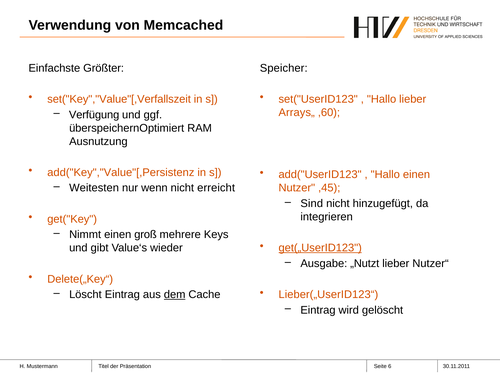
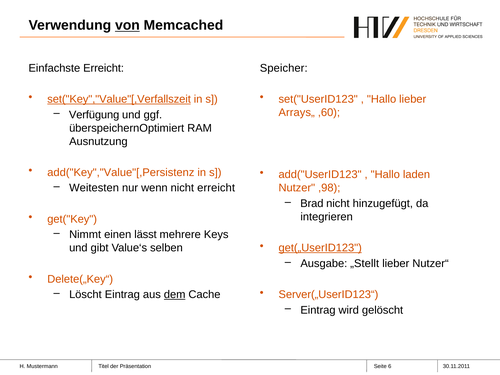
von underline: none -> present
Einfachste Größter: Größter -> Erreicht
set("Key","Value"[,Verfallszeit underline: none -> present
Hallo einen: einen -> laden
,45: ,45 -> ,98
Sind: Sind -> Brad
groß: groß -> lässt
wieder: wieder -> selben
„Nutzt: „Nutzt -> „Stellt
Lieber(„UserID123“: Lieber(„UserID123“ -> Server(„UserID123“
